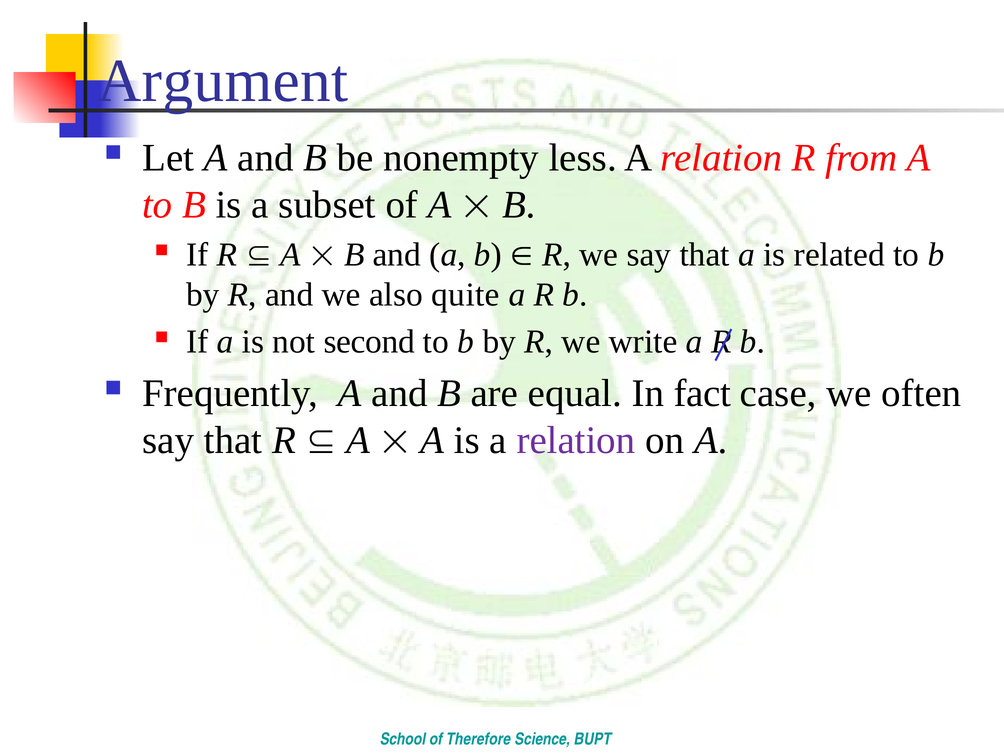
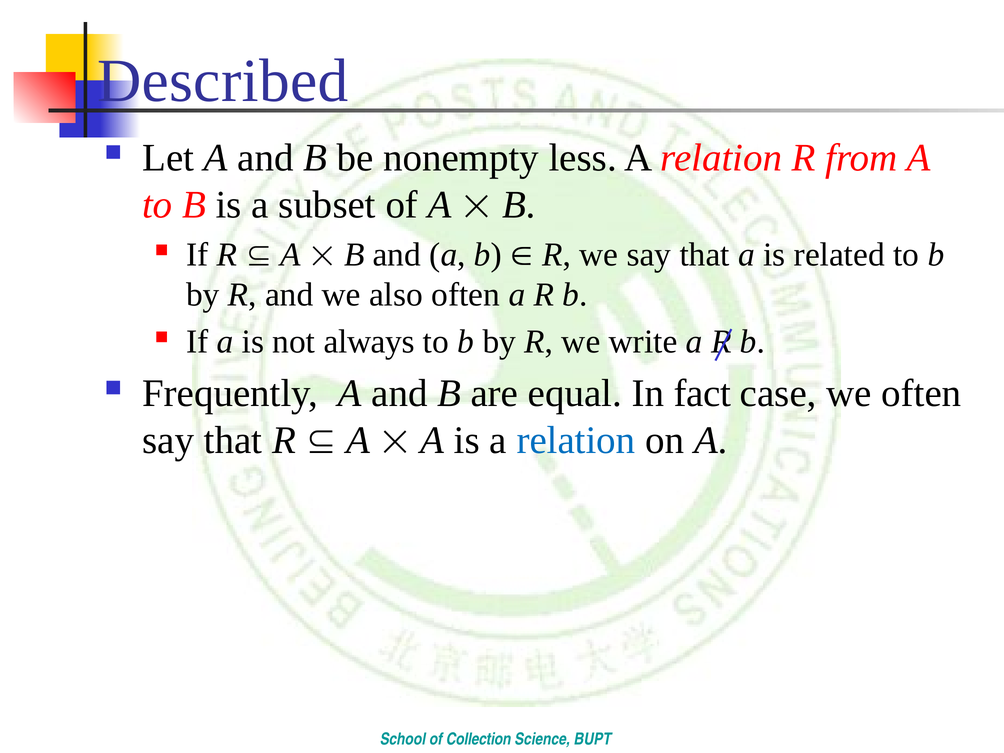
Argument: Argument -> Described
also quite: quite -> often
second: second -> always
relation at (576, 440) colour: purple -> blue
Therefore: Therefore -> Collection
